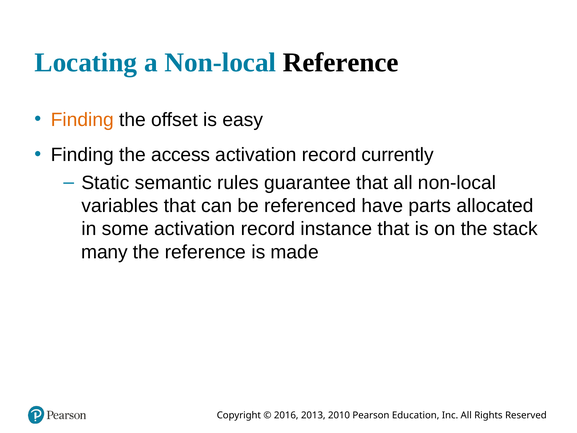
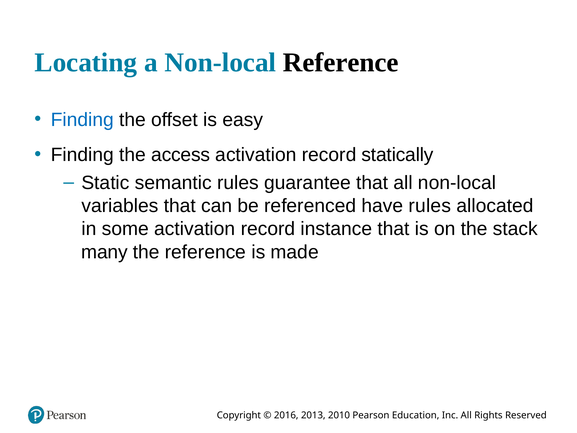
Finding at (82, 120) colour: orange -> blue
currently: currently -> statically
have parts: parts -> rules
